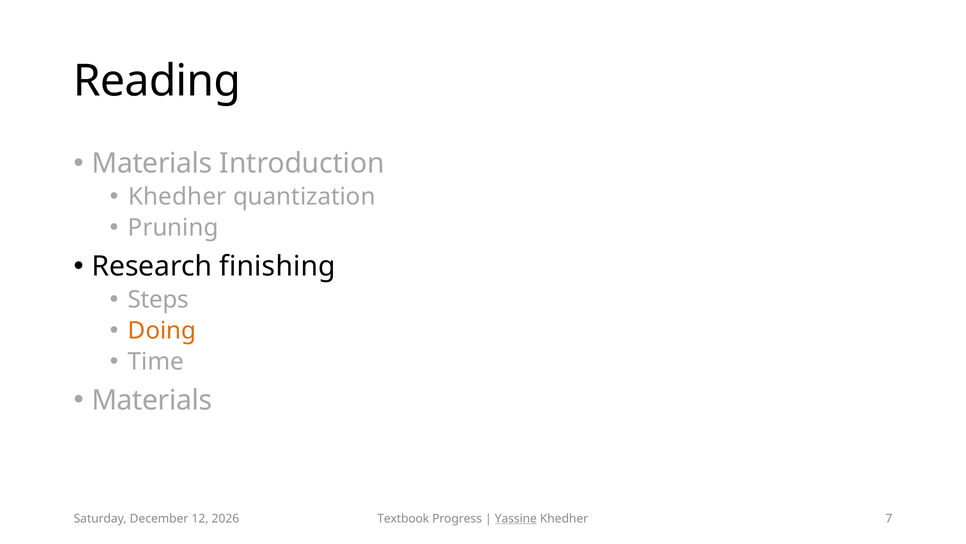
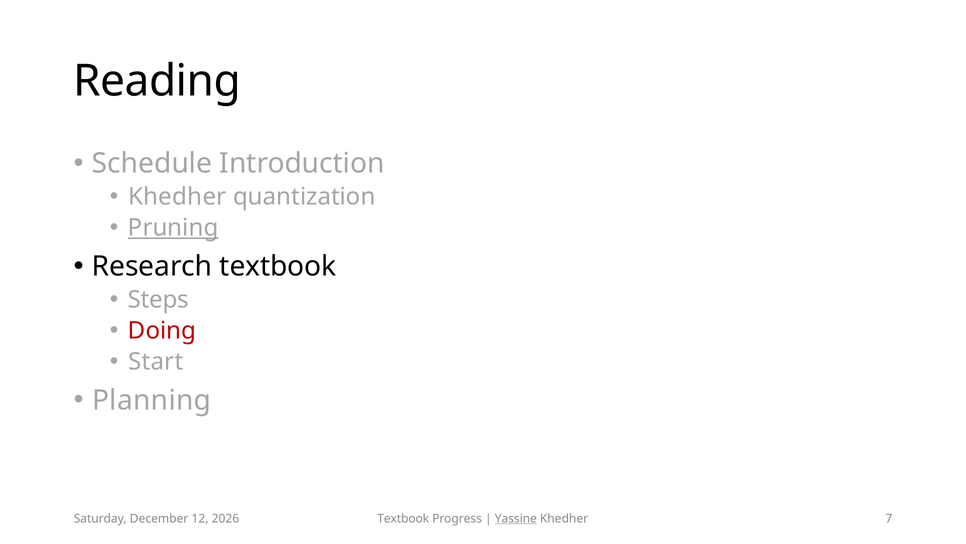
Materials at (152, 163): Materials -> Schedule
Pruning underline: none -> present
Research finishing: finishing -> textbook
Doing colour: orange -> red
Time: Time -> Start
Materials at (152, 400): Materials -> Planning
